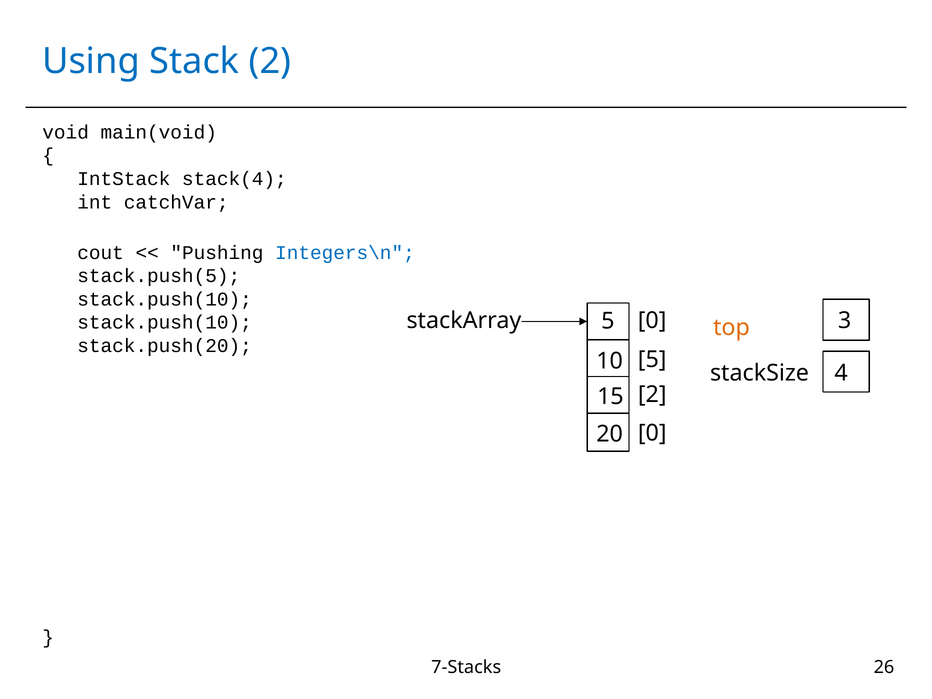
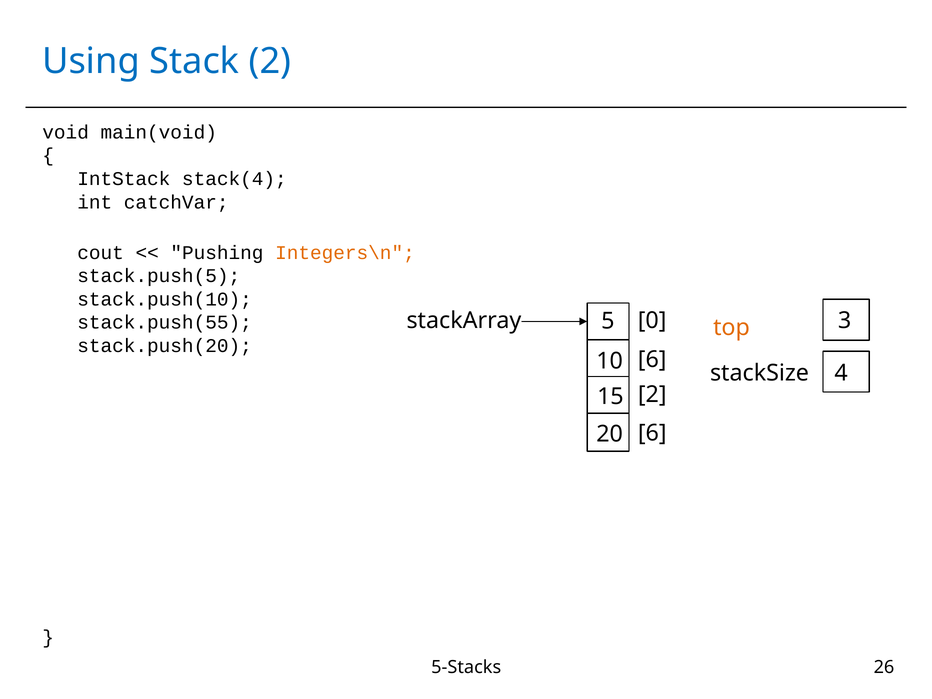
Integers\n colour: blue -> orange
stack.push(10 at (165, 323): stack.push(10 -> stack.push(55
5 at (652, 360): 5 -> 6
0 at (652, 433): 0 -> 6
7-Stacks: 7-Stacks -> 5-Stacks
